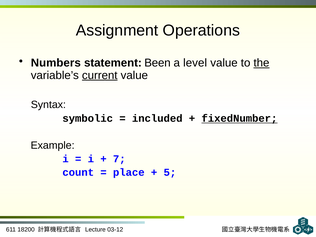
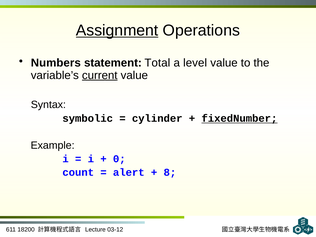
Assignment underline: none -> present
Been: Been -> Total
the underline: present -> none
included: included -> cylinder
7: 7 -> 0
place: place -> alert
5: 5 -> 8
